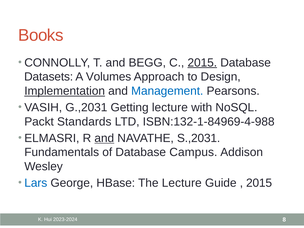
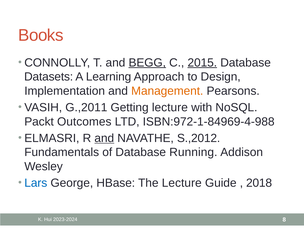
BEGG underline: none -> present
Volumes: Volumes -> Learning
Implementation underline: present -> none
Management colour: blue -> orange
G.,2031: G.,2031 -> G.,2011
Standards: Standards -> Outcomes
ISBN:132-1-84969-4-988: ISBN:132-1-84969-4-988 -> ISBN:972-1-84969-4-988
S.,2031: S.,2031 -> S.,2012
Campus: Campus -> Running
2015 at (259, 183): 2015 -> 2018
